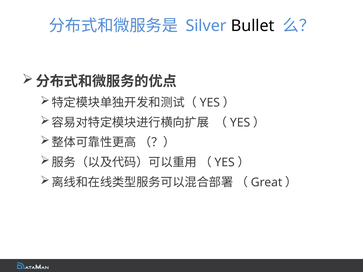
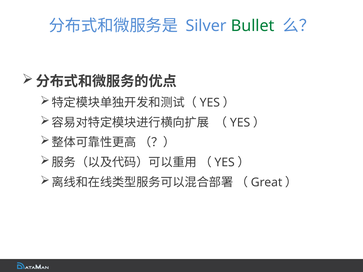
Bullet colour: black -> green
